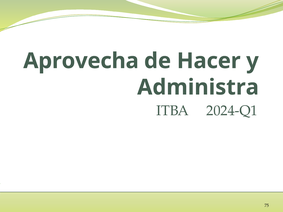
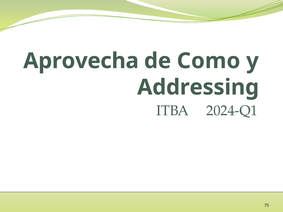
Hacer: Hacer -> Como
Administra: Administra -> Addressing
